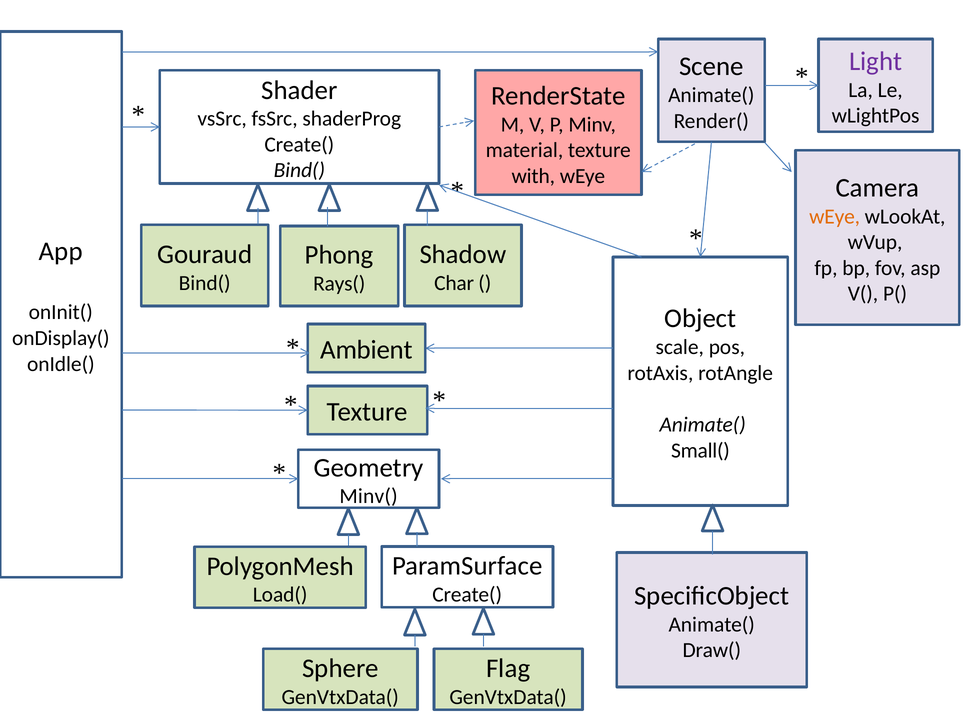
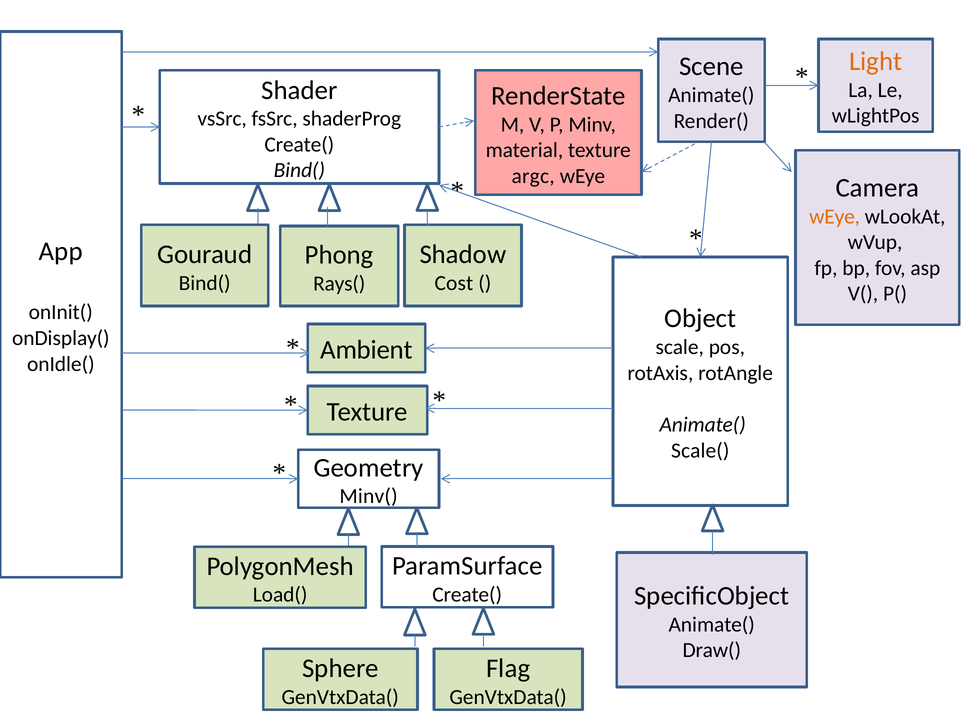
Light colour: purple -> orange
with: with -> argc
Char: Char -> Cost
Small(: Small( -> Scale(
